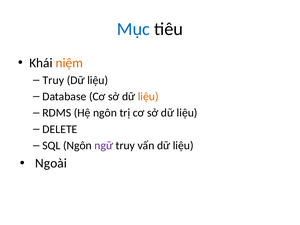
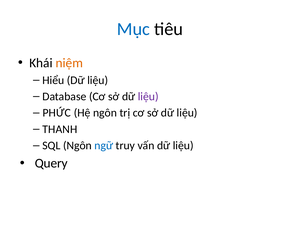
Truy at (53, 80): Truy -> Hiểu
liệu at (148, 97) colour: orange -> purple
RDMS: RDMS -> PHỨC
DELETE: DELETE -> THANH
ngữ colour: purple -> blue
Ngoài: Ngoài -> Query
